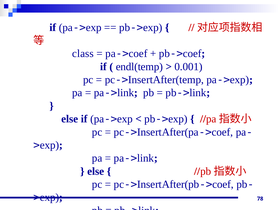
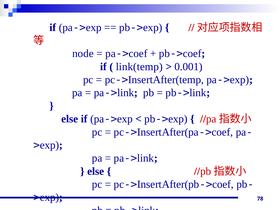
class: class -> node
endl(temp: endl(temp -> link(temp
